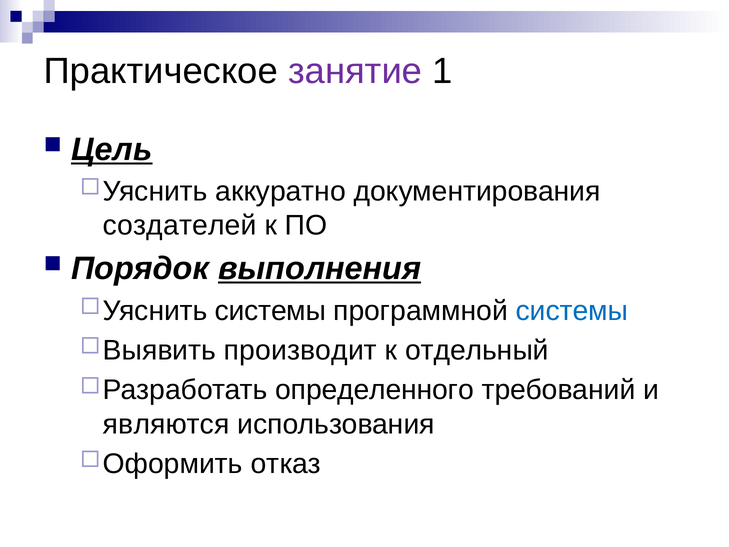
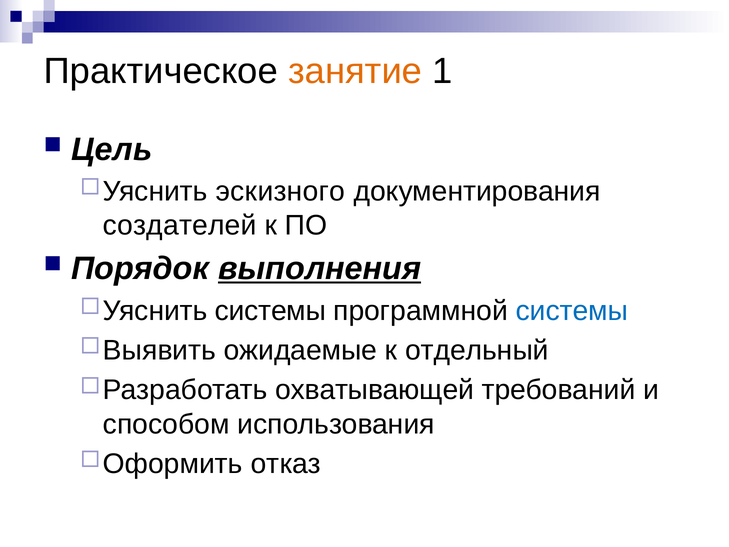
занятие colour: purple -> orange
Цель underline: present -> none
аккуратно: аккуратно -> эскизного
производит: производит -> ожидаемые
определенного: определенного -> охватывающей
являются: являются -> способом
